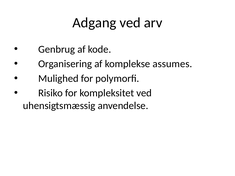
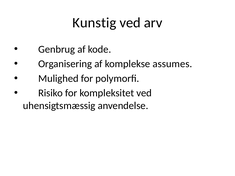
Adgang: Adgang -> Kunstig
